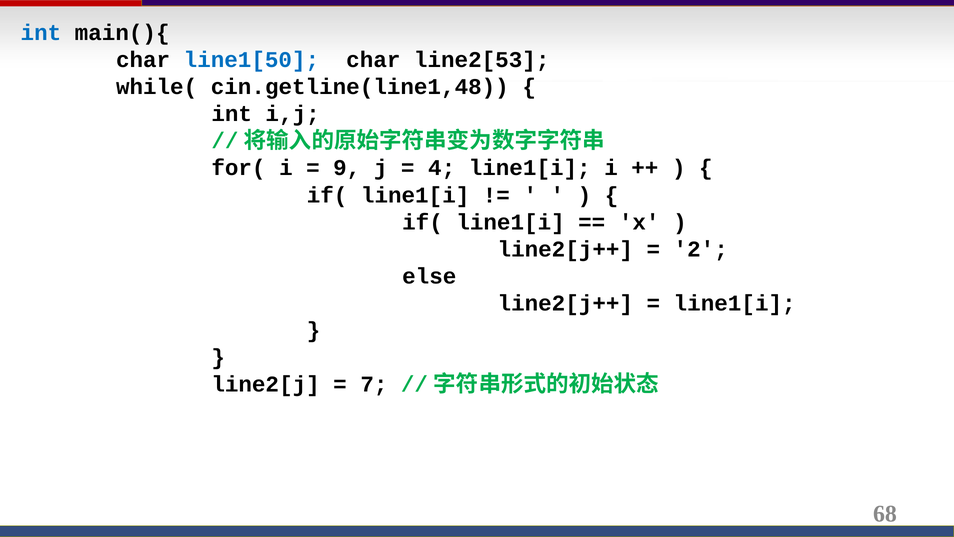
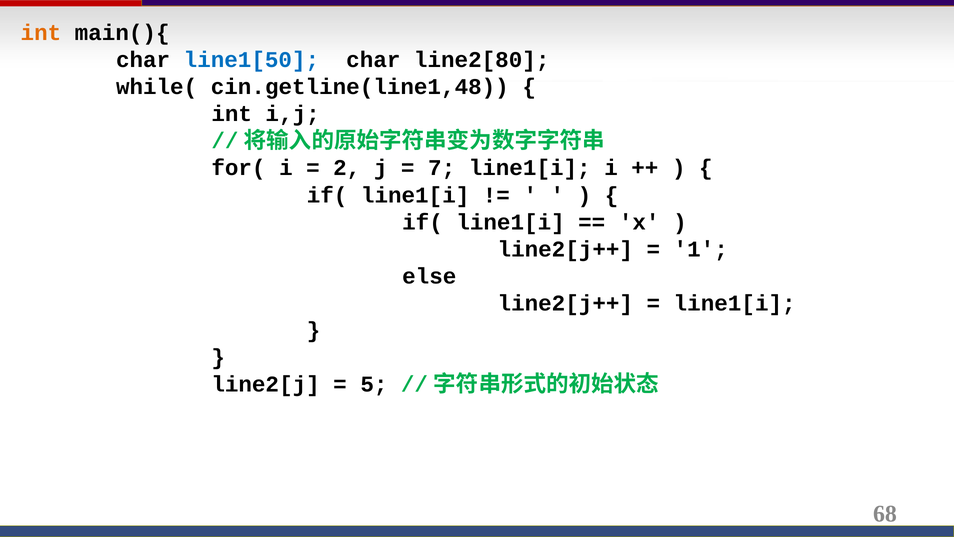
int at (41, 33) colour: blue -> orange
line2[53: line2[53 -> line2[80
9: 9 -> 2
4: 4 -> 7
2: 2 -> 1
7: 7 -> 5
